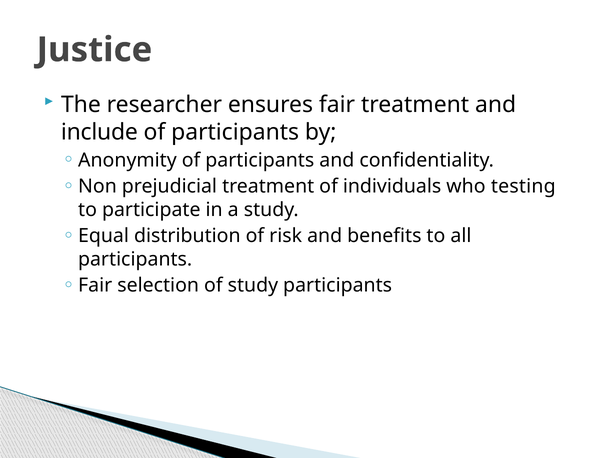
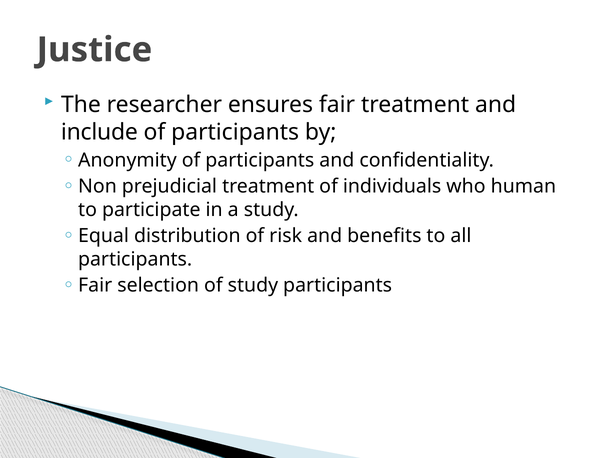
testing: testing -> human
